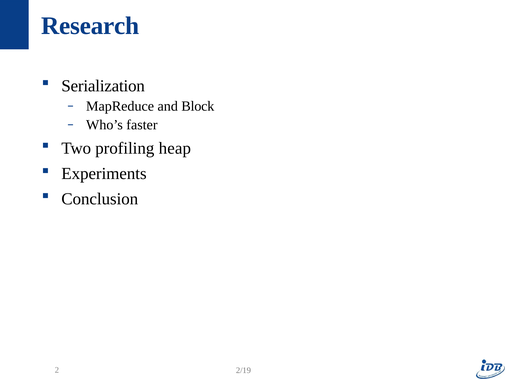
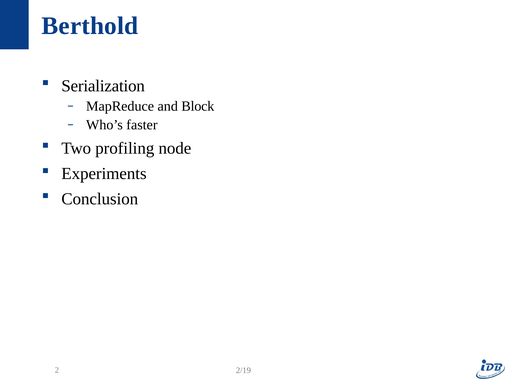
Research: Research -> Berthold
heap: heap -> node
